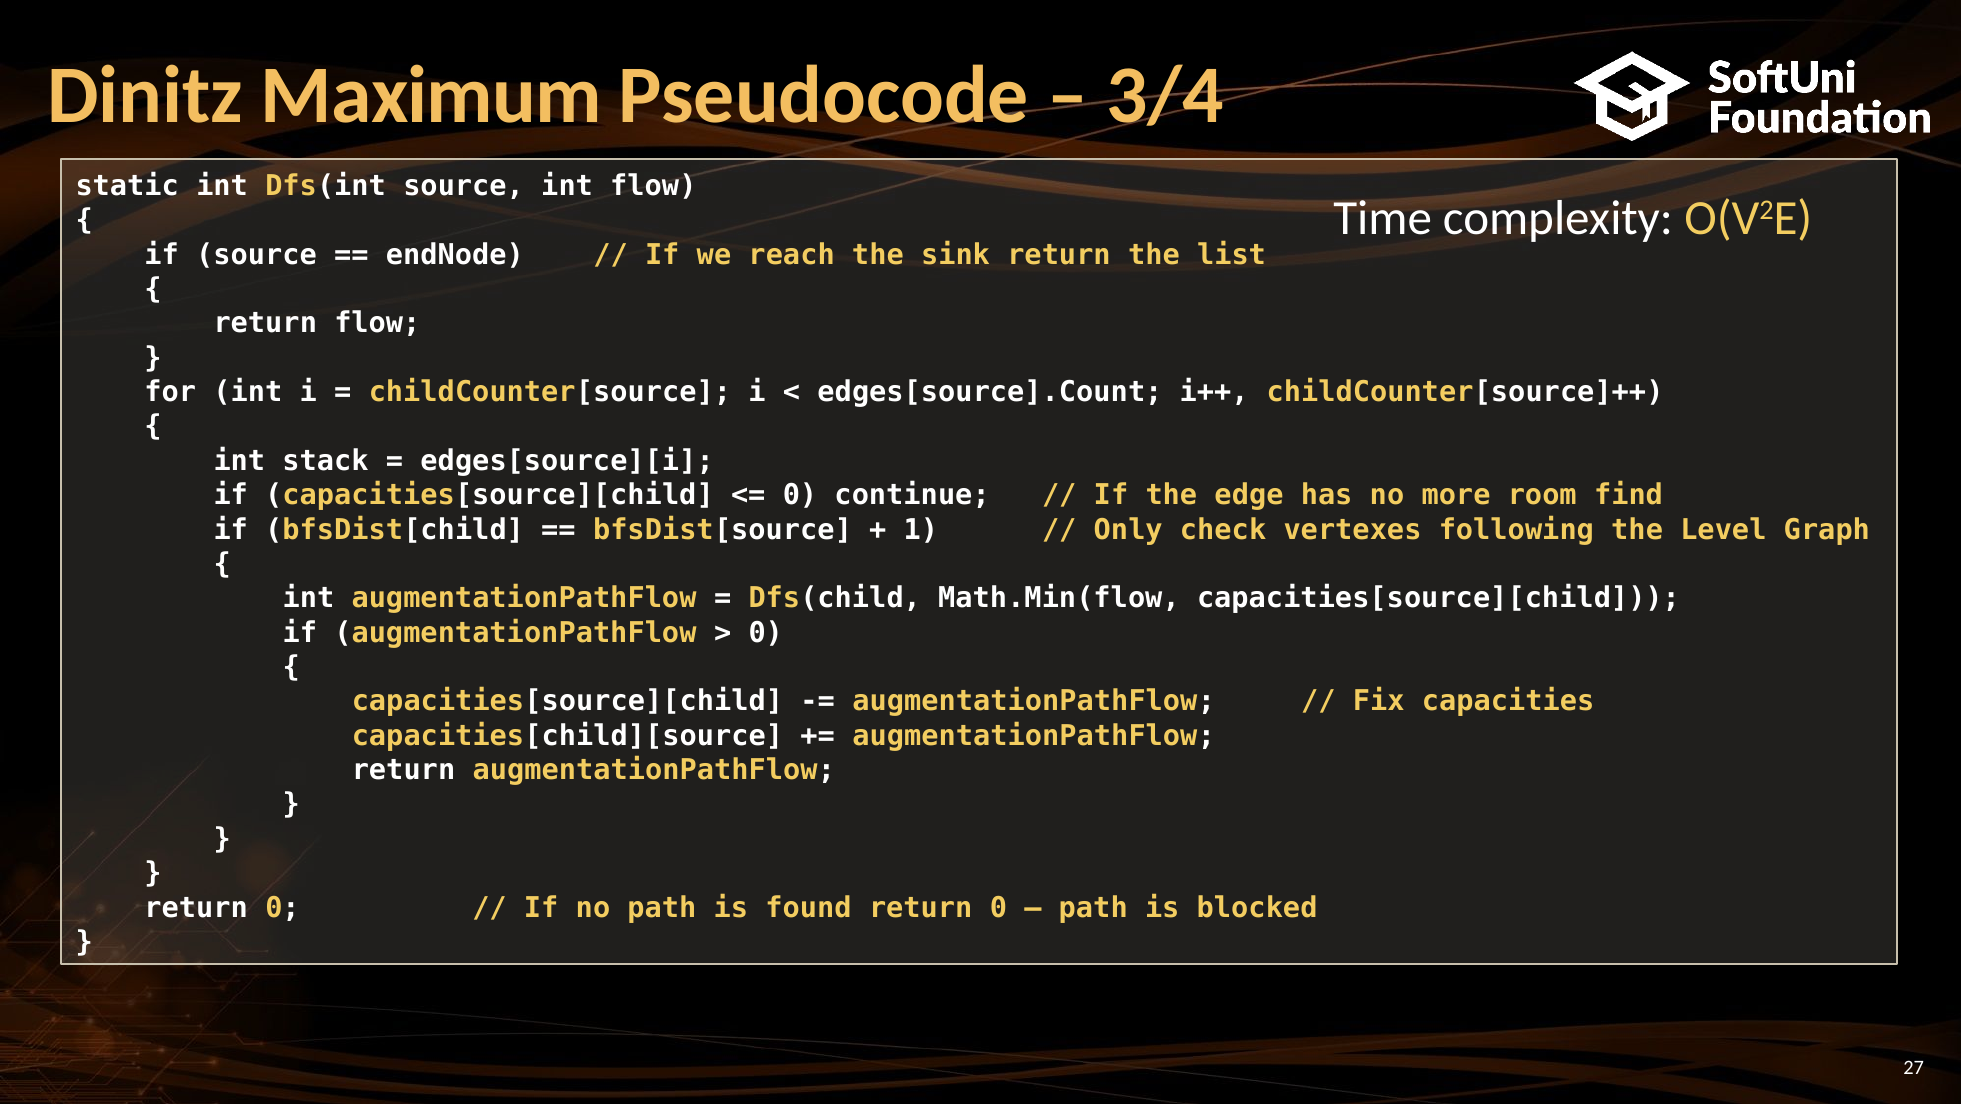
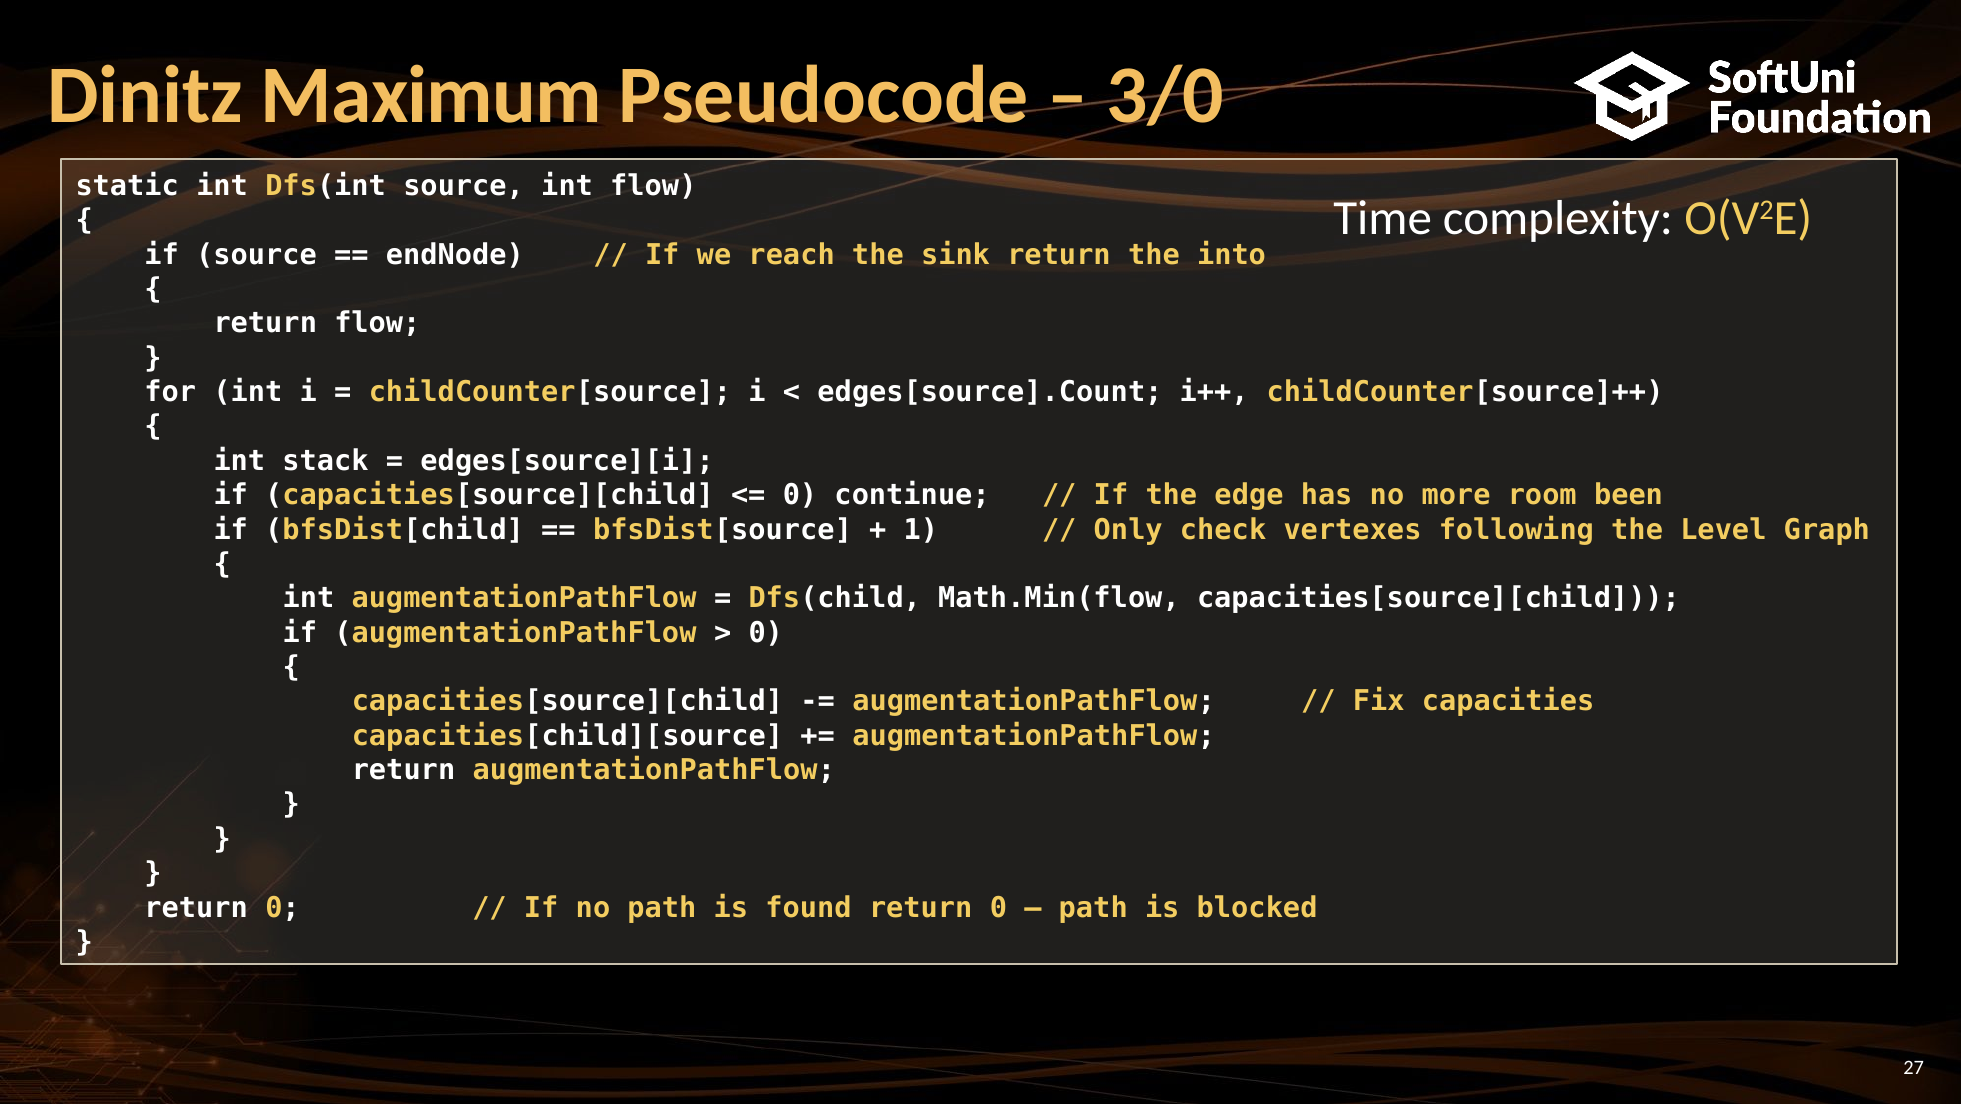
3/4: 3/4 -> 3/0
list: list -> into
find: find -> been
